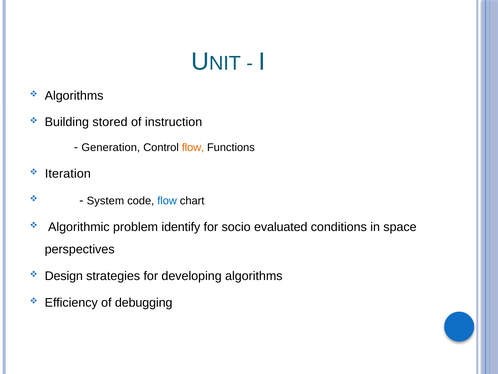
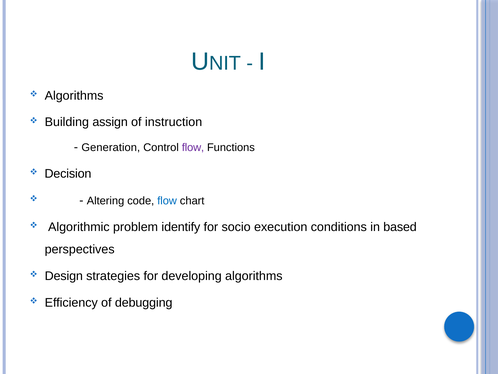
stored: stored -> assign
flow at (193, 147) colour: orange -> purple
Iteration: Iteration -> Decision
System: System -> Altering
evaluated: evaluated -> execution
space: space -> based
